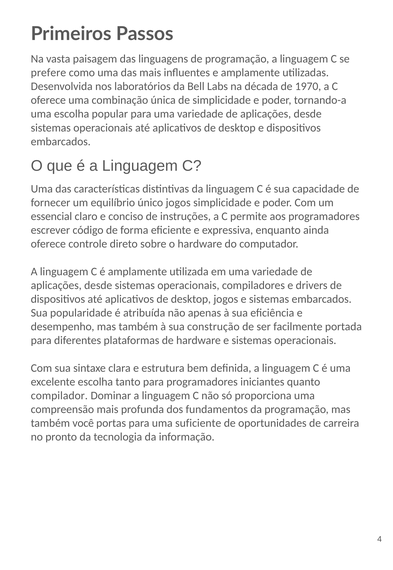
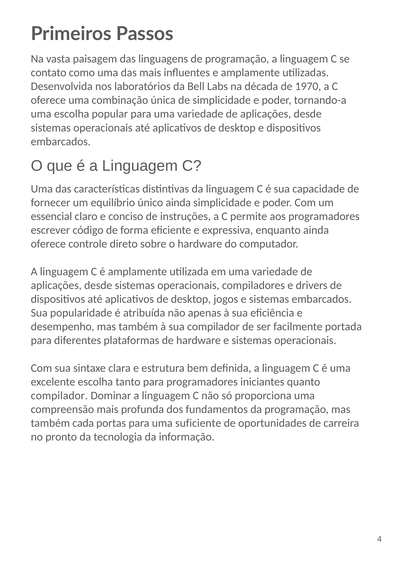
prefere: prefere -> contato
único jogos: jogos -> ainda
sua construção: construção -> compilador
você: você -> cada
